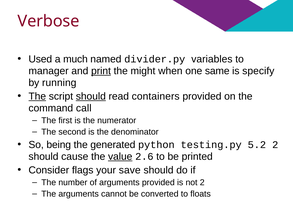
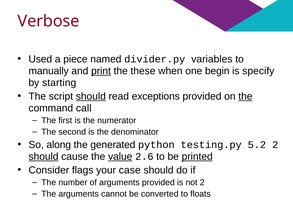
much: much -> piece
manager: manager -> manually
might: might -> these
same: same -> begin
running: running -> starting
The at (37, 96) underline: present -> none
containers: containers -> exceptions
the at (245, 96) underline: none -> present
being: being -> along
should at (43, 156) underline: none -> present
printed underline: none -> present
save: save -> case
